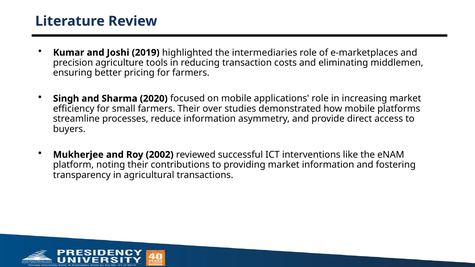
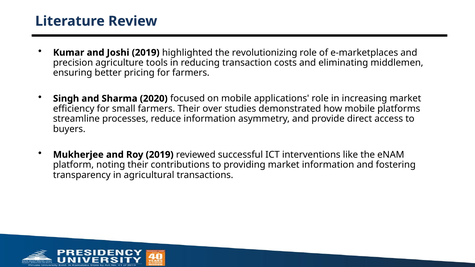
intermediaries: intermediaries -> revolutionizing
Roy 2002: 2002 -> 2019
